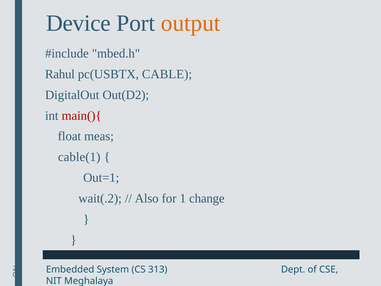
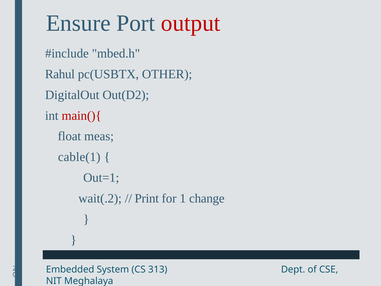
Device: Device -> Ensure
output colour: orange -> red
CABLE: CABLE -> OTHER
Also: Also -> Print
